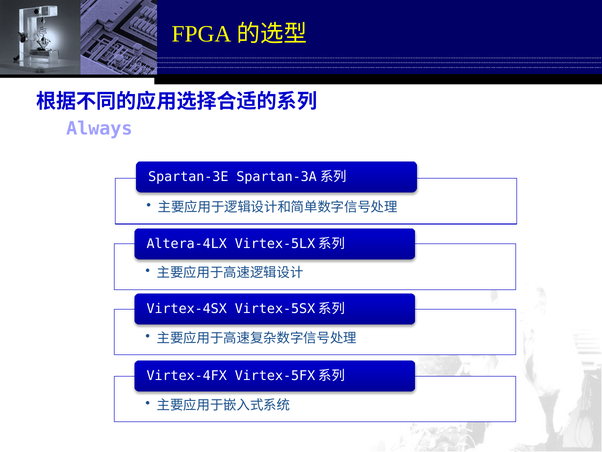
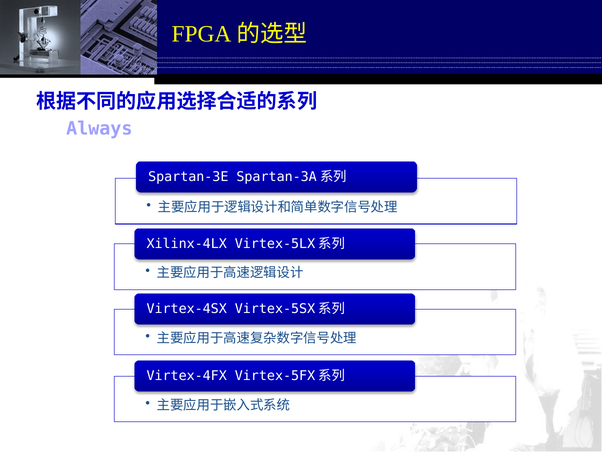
Altera-4LX: Altera-4LX -> Xilinx-4LX
